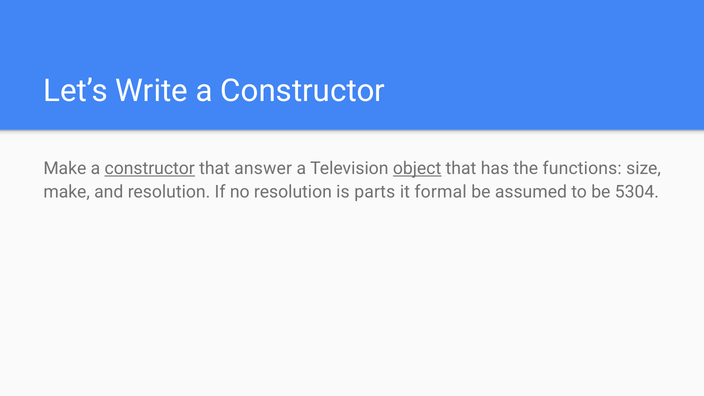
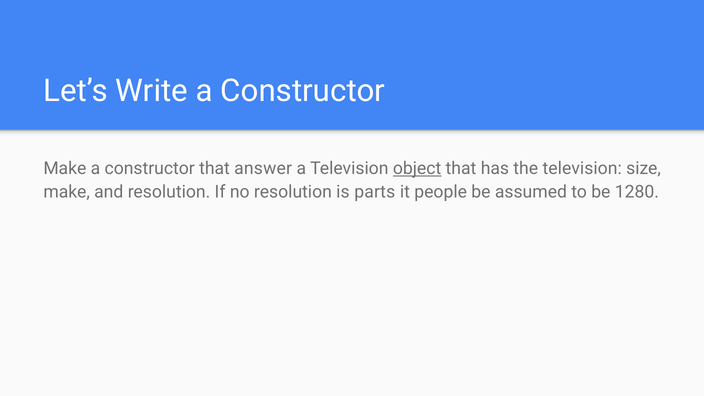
constructor at (150, 168) underline: present -> none
the functions: functions -> television
formal: formal -> people
5304: 5304 -> 1280
